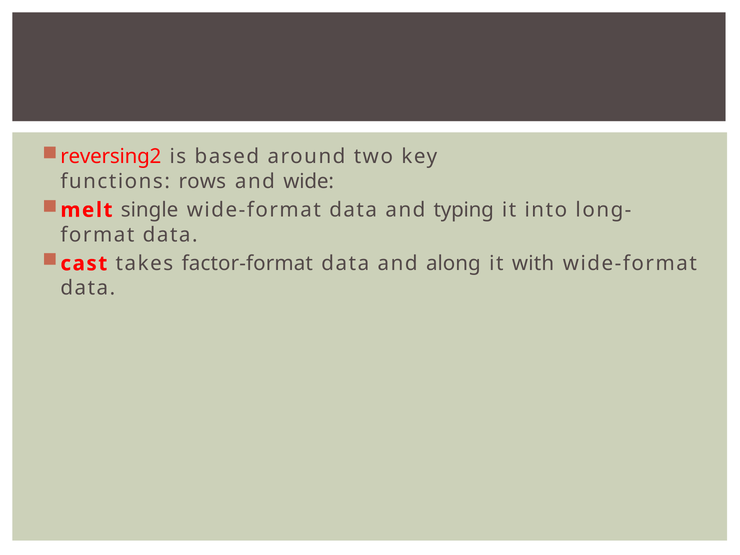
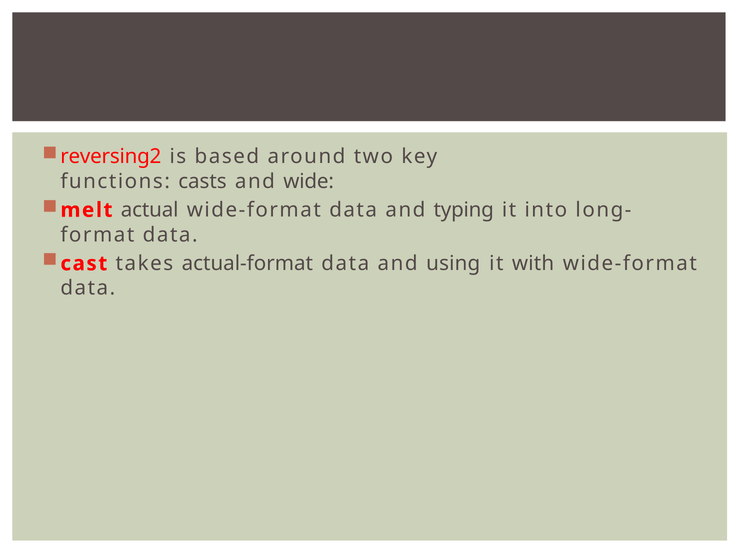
rows: rows -> casts
single: single -> actual
factor-format: factor-format -> actual-format
along: along -> using
